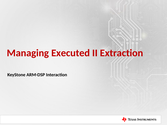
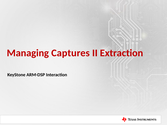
Executed: Executed -> Captures
